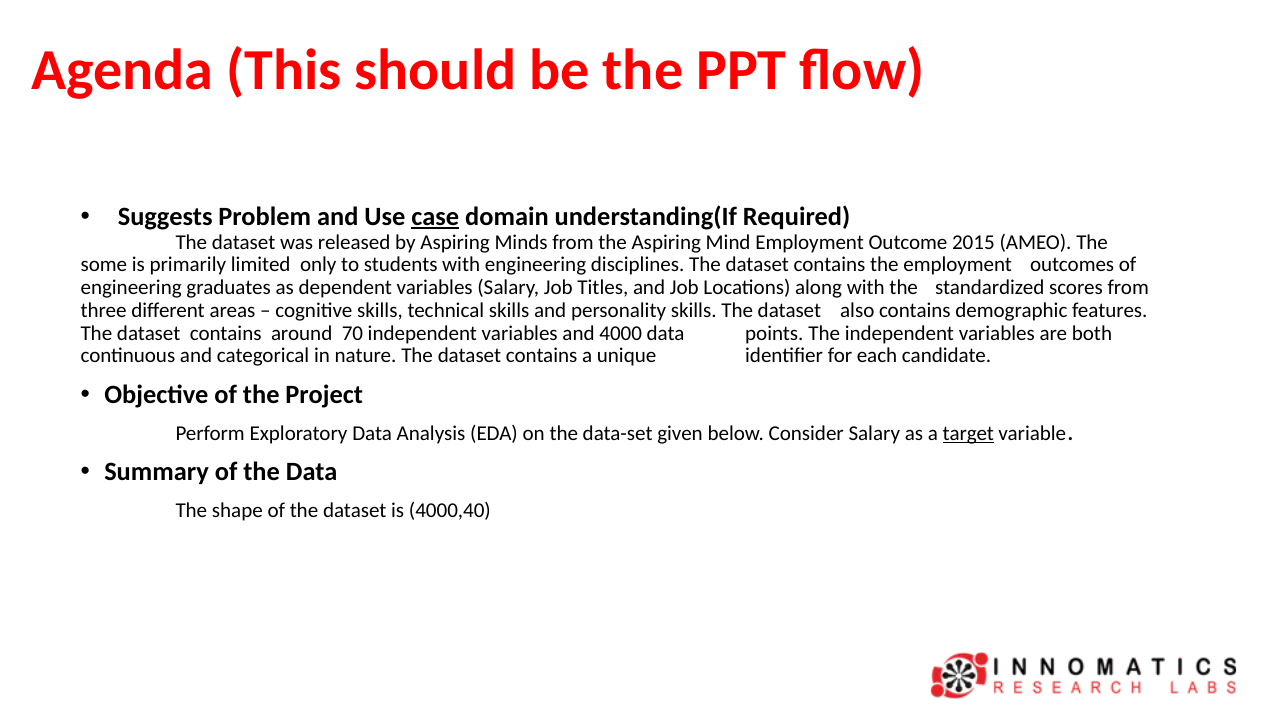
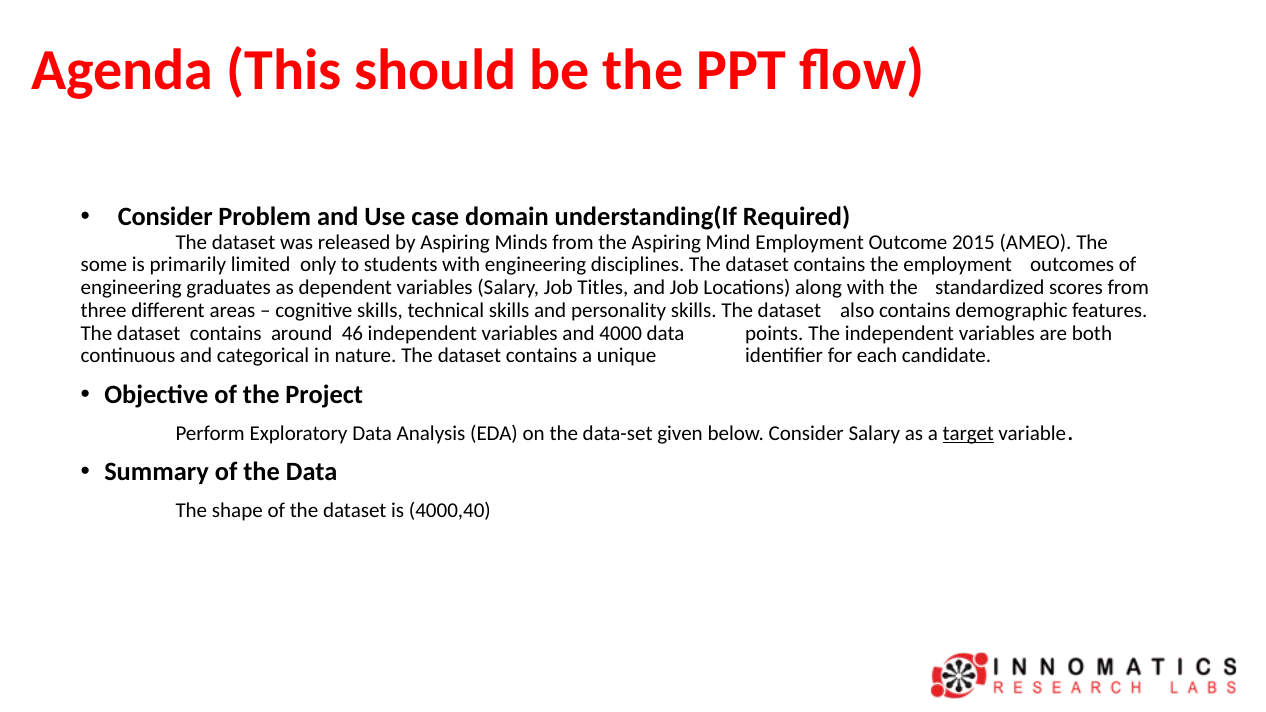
Suggests at (165, 217): Suggests -> Consider
case underline: present -> none
70: 70 -> 46
